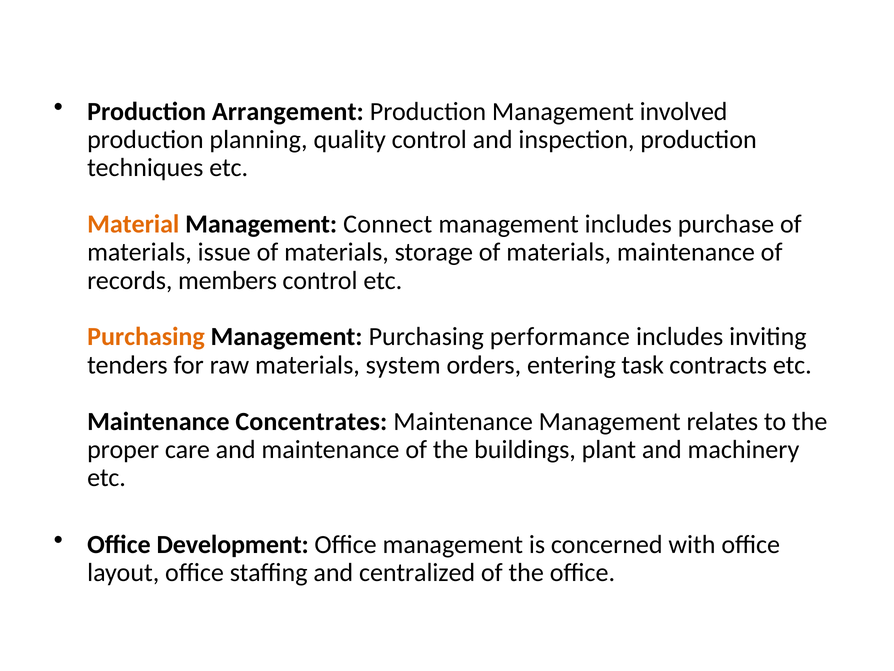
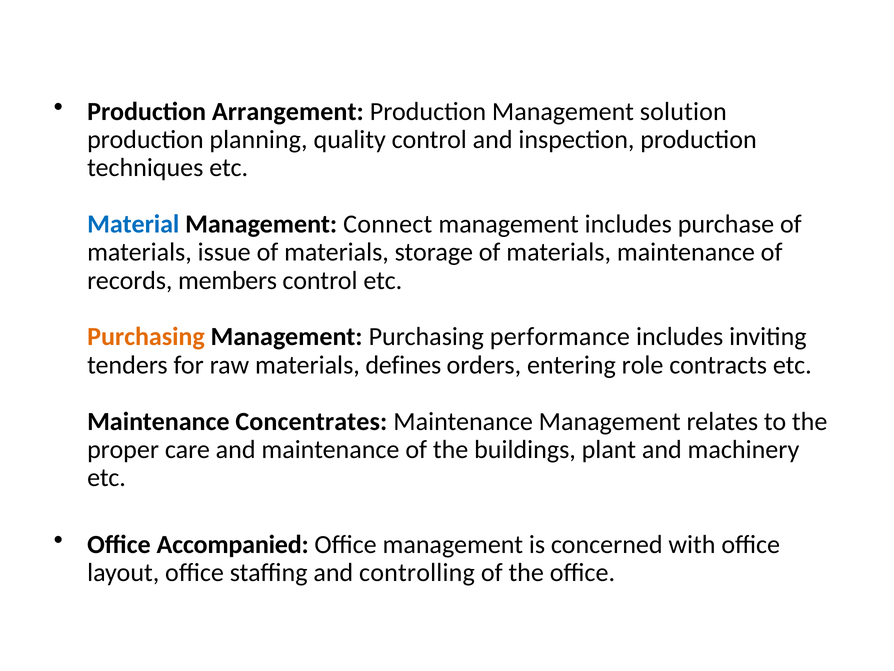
involved: involved -> solution
Material colour: orange -> blue
system: system -> defines
task: task -> role
Development: Development -> Accompanied
centralized: centralized -> controlling
